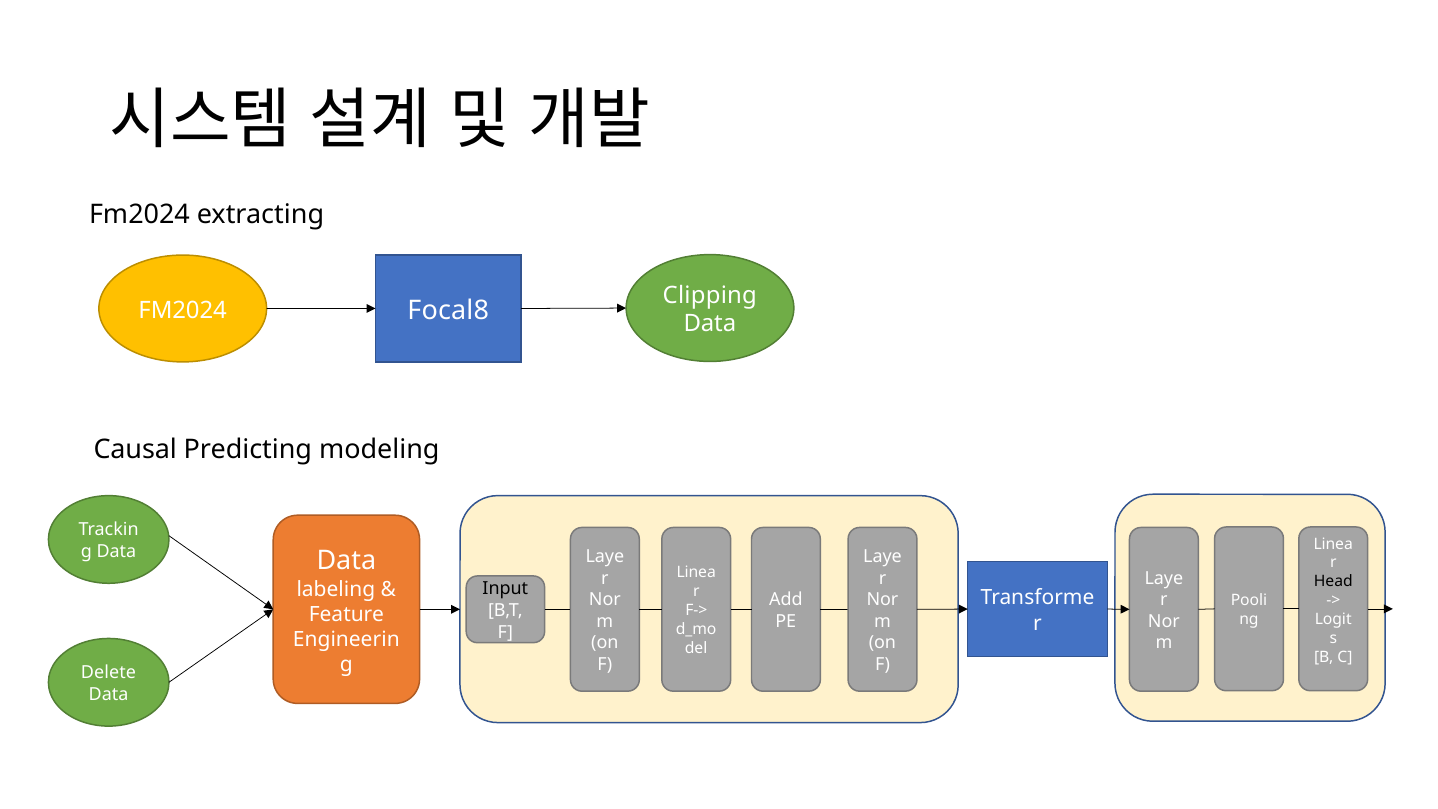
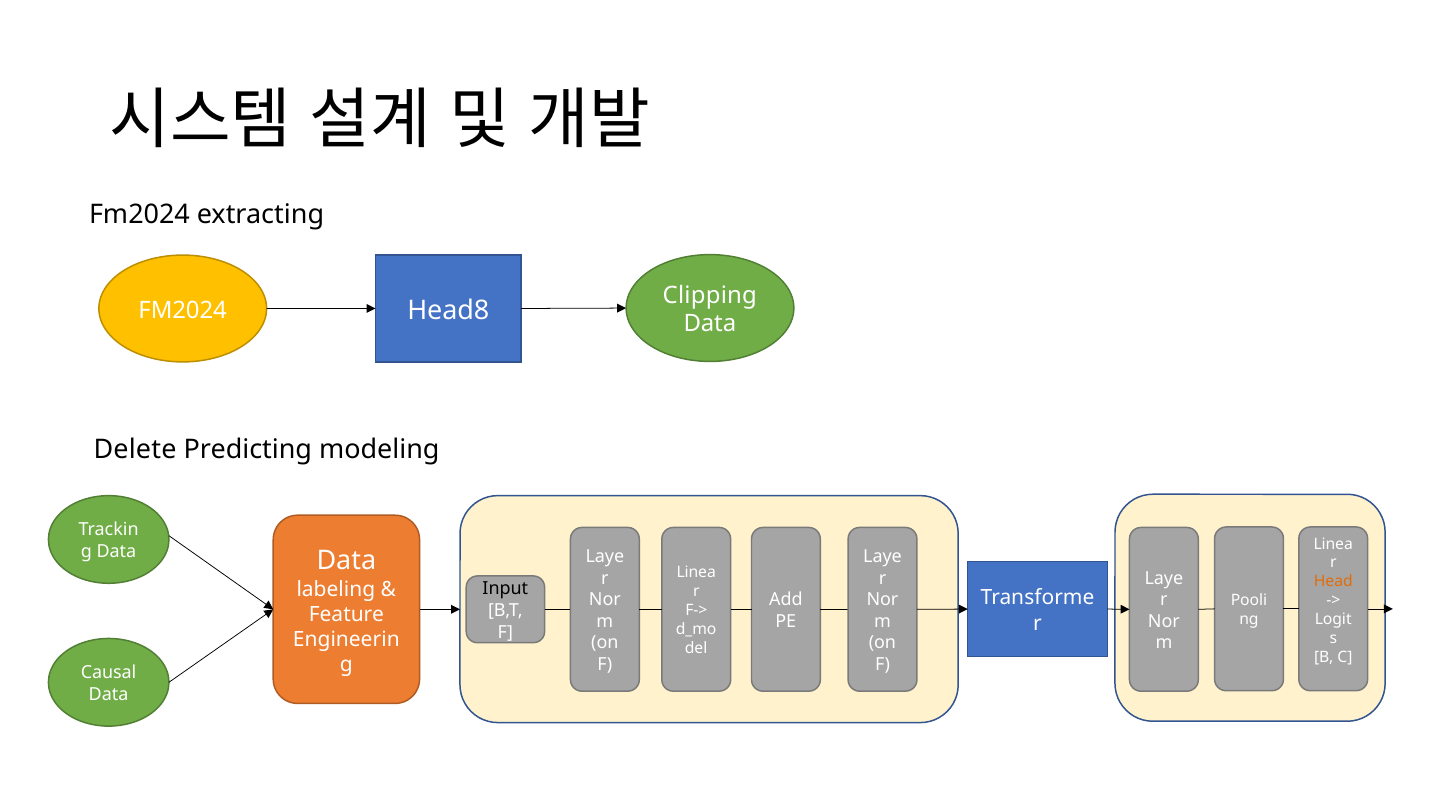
Focal8: Focal8 -> Head8
Causal: Causal -> Delete
Head colour: black -> orange
Delete: Delete -> Causal
